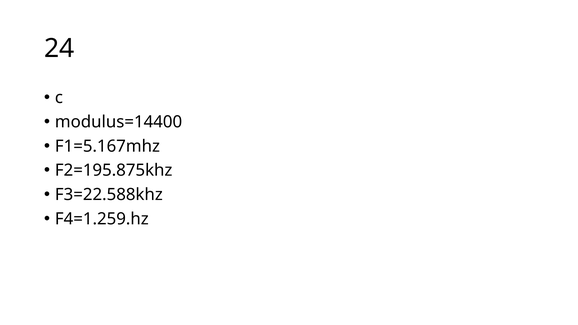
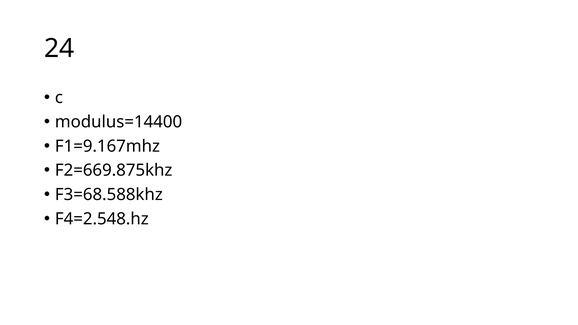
F1=5.167mhz: F1=5.167mhz -> F1=9.167mhz
F2=195.875khz: F2=195.875khz -> F2=669.875khz
F3=22.588khz: F3=22.588khz -> F3=68.588khz
F4=1.259.hz: F4=1.259.hz -> F4=2.548.hz
